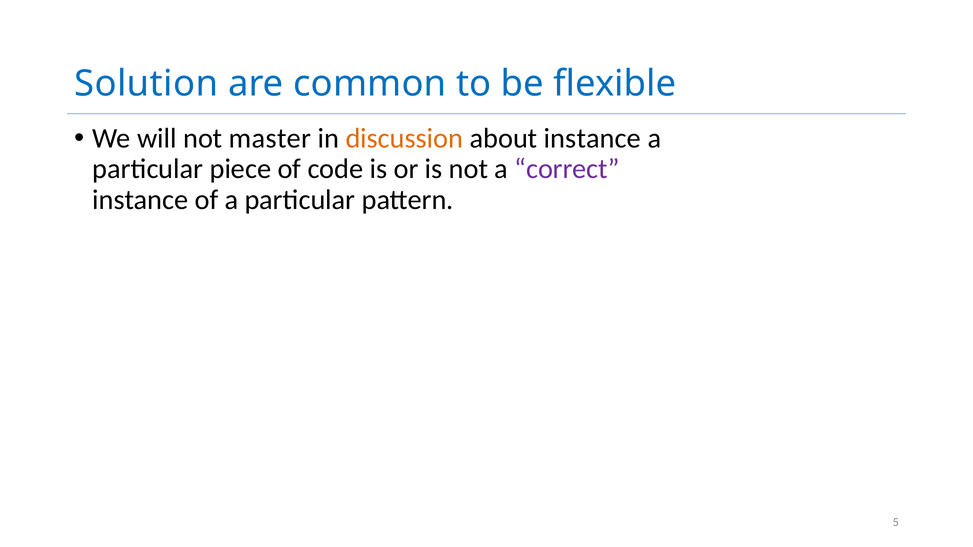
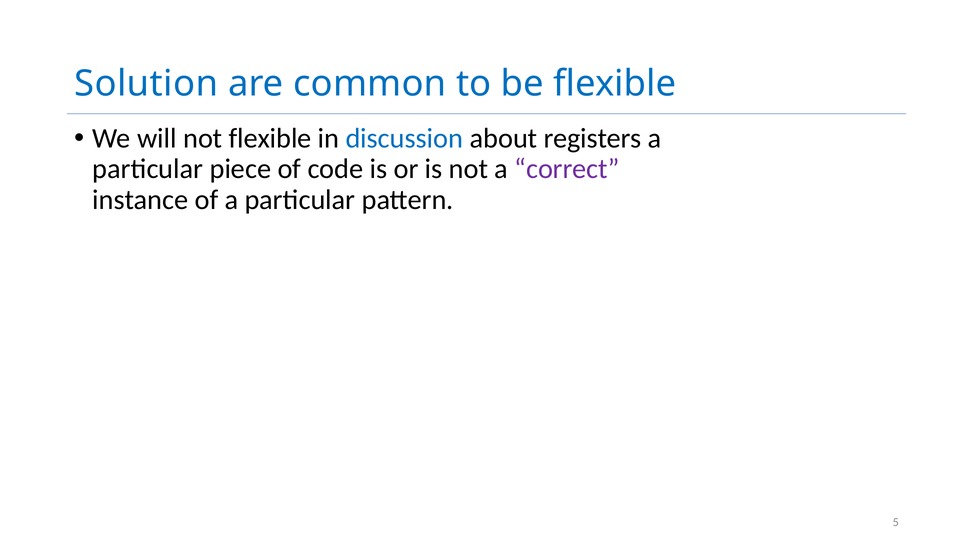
not master: master -> flexible
discussion colour: orange -> blue
about instance: instance -> registers
